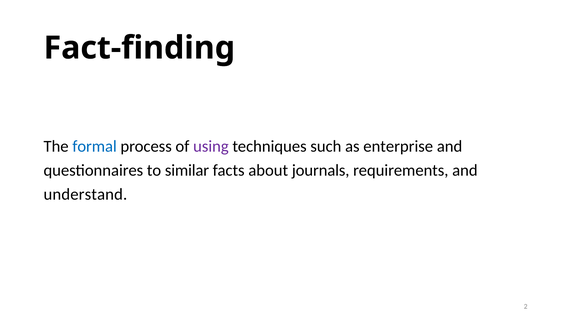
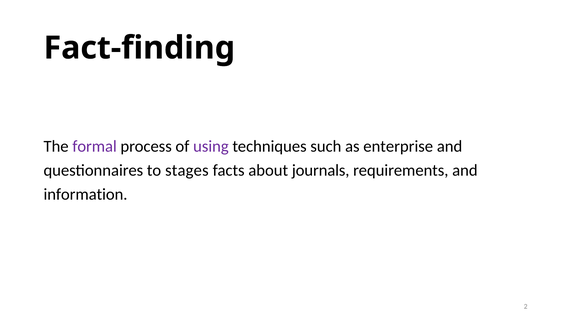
formal colour: blue -> purple
similar: similar -> stages
understand: understand -> information
